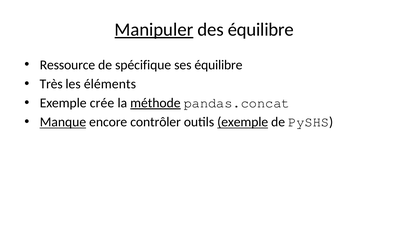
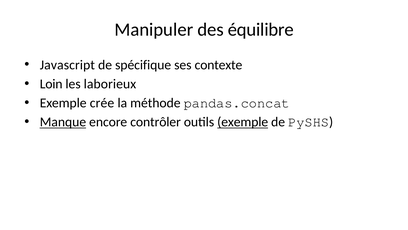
Manipuler underline: present -> none
Ressource: Ressource -> Javascript
ses équilibre: équilibre -> contexte
Très: Très -> Loin
éléments: éléments -> laborieux
méthode underline: present -> none
